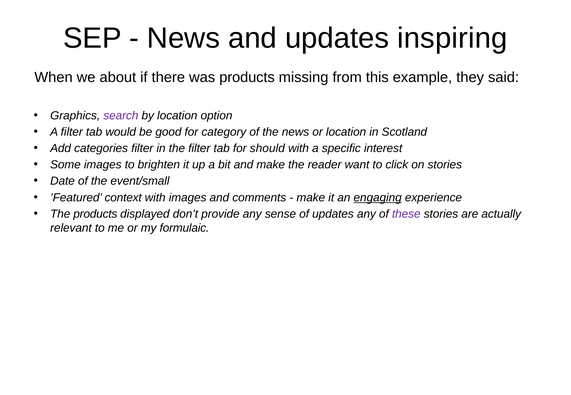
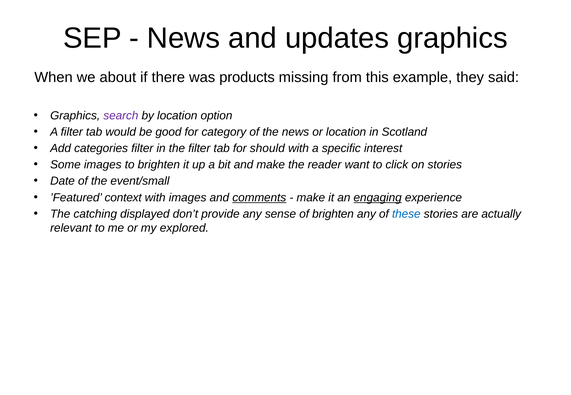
updates inspiring: inspiring -> graphics
comments underline: none -> present
The products: products -> catching
of updates: updates -> brighten
these colour: purple -> blue
formulaic: formulaic -> explored
